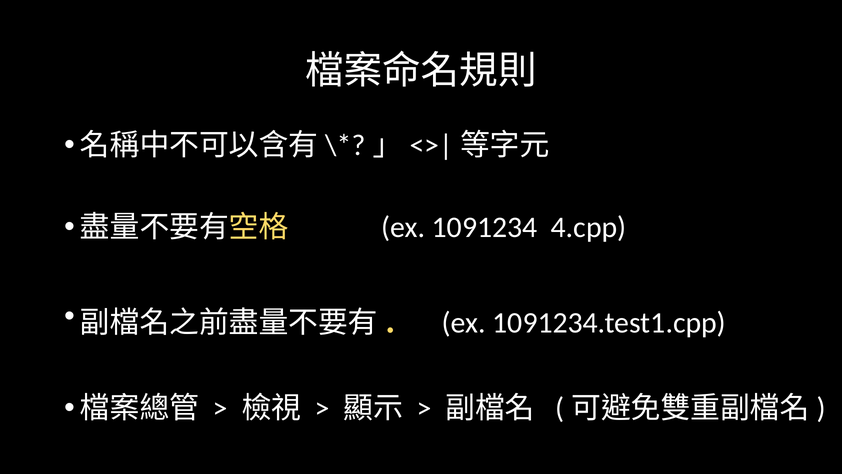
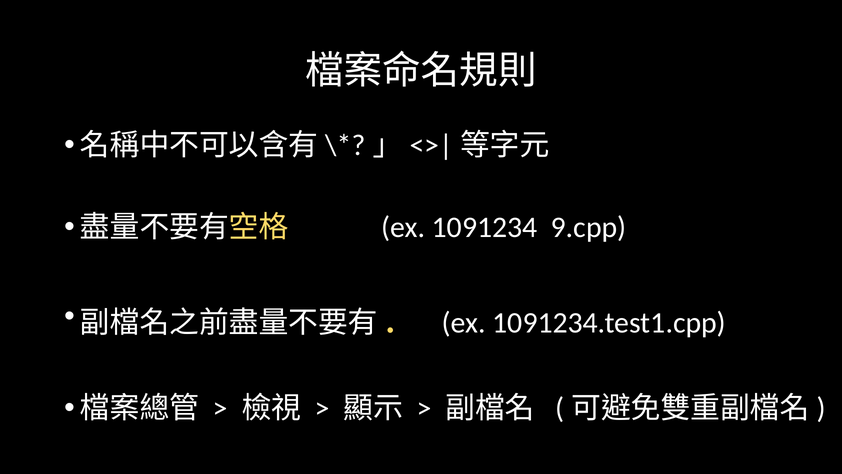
4.cpp: 4.cpp -> 9.cpp
